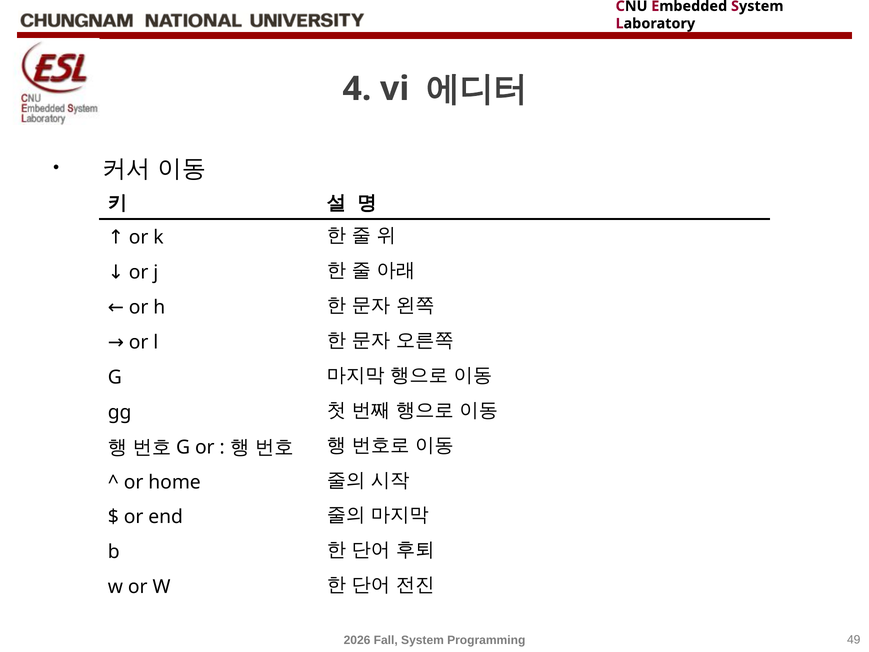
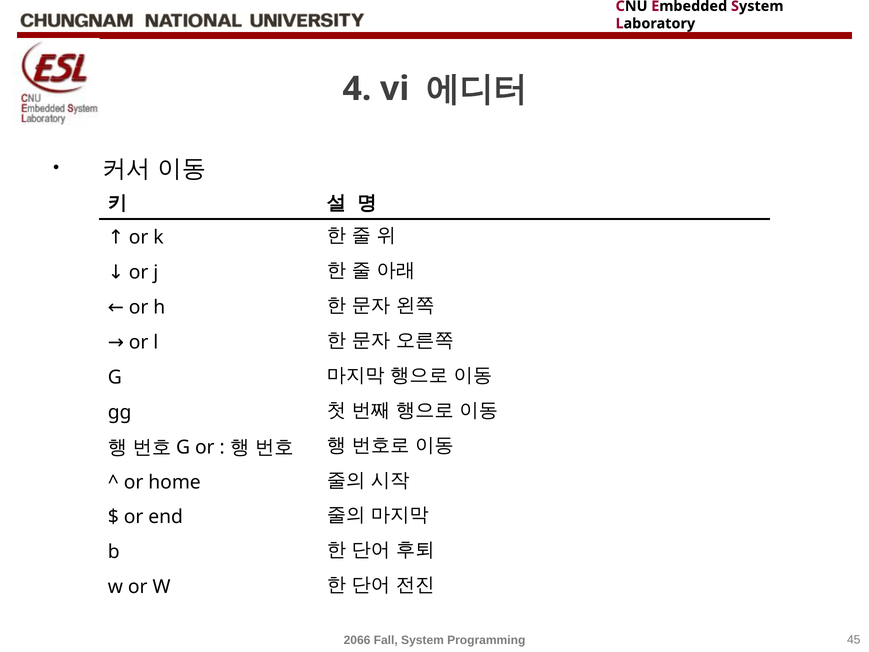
2026: 2026 -> 2066
49: 49 -> 45
